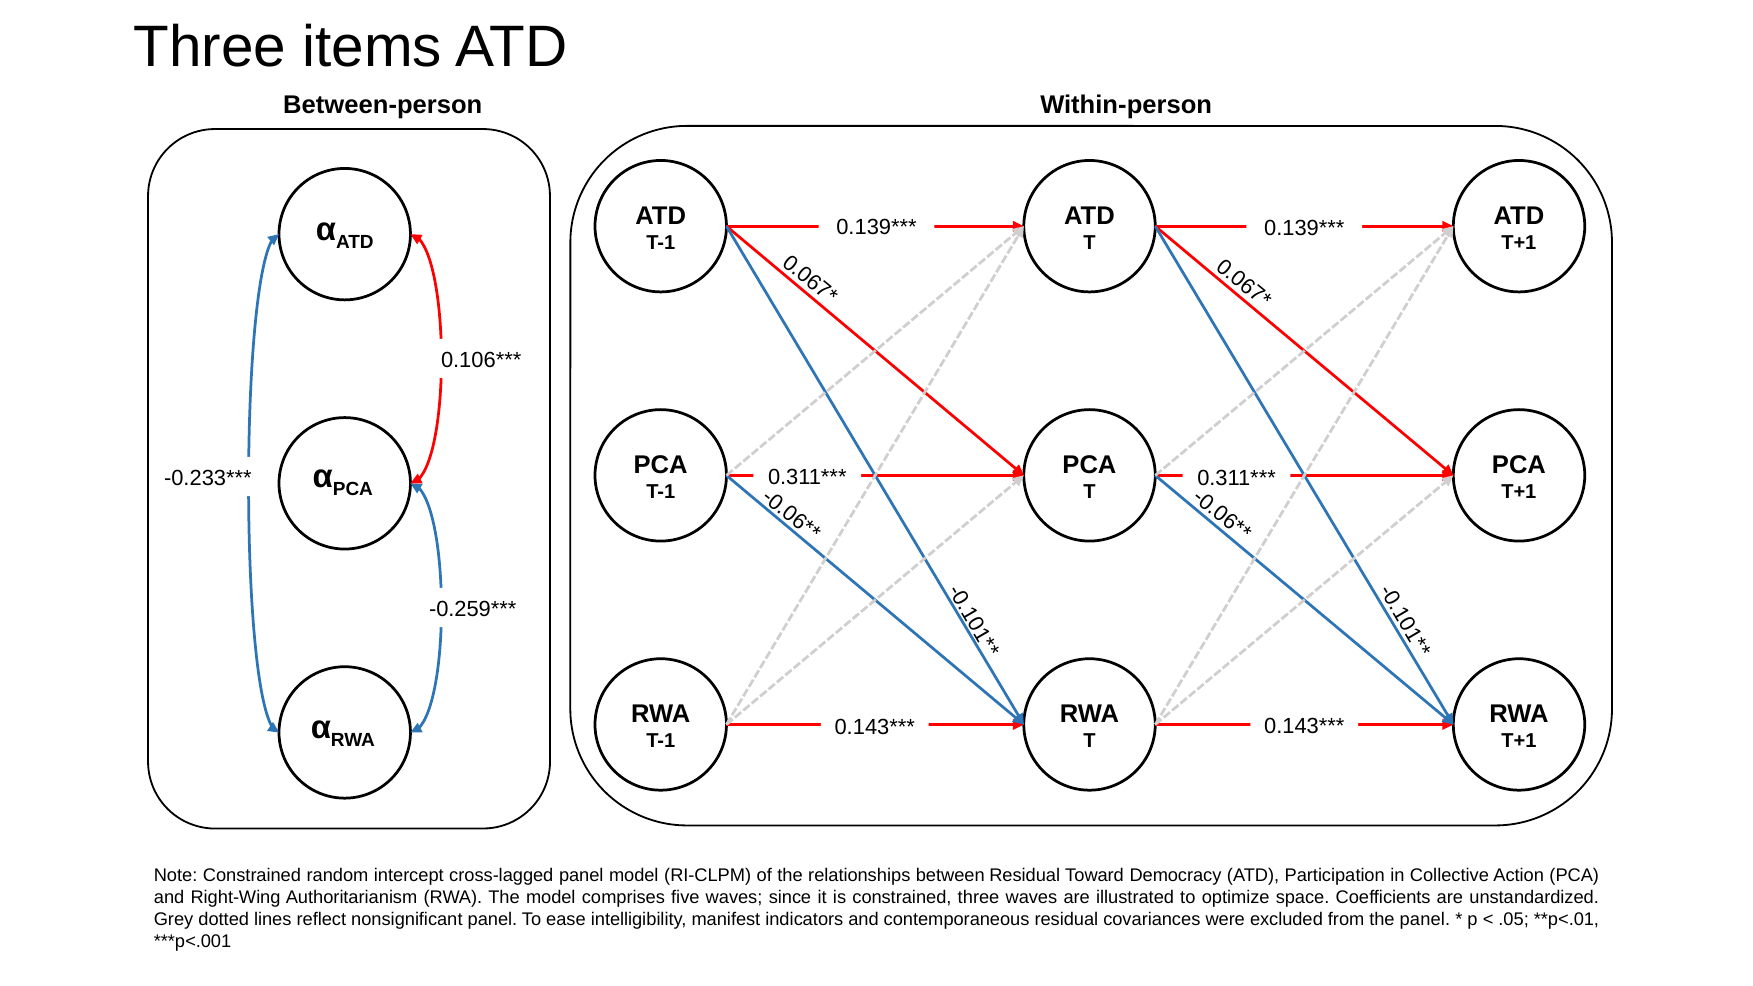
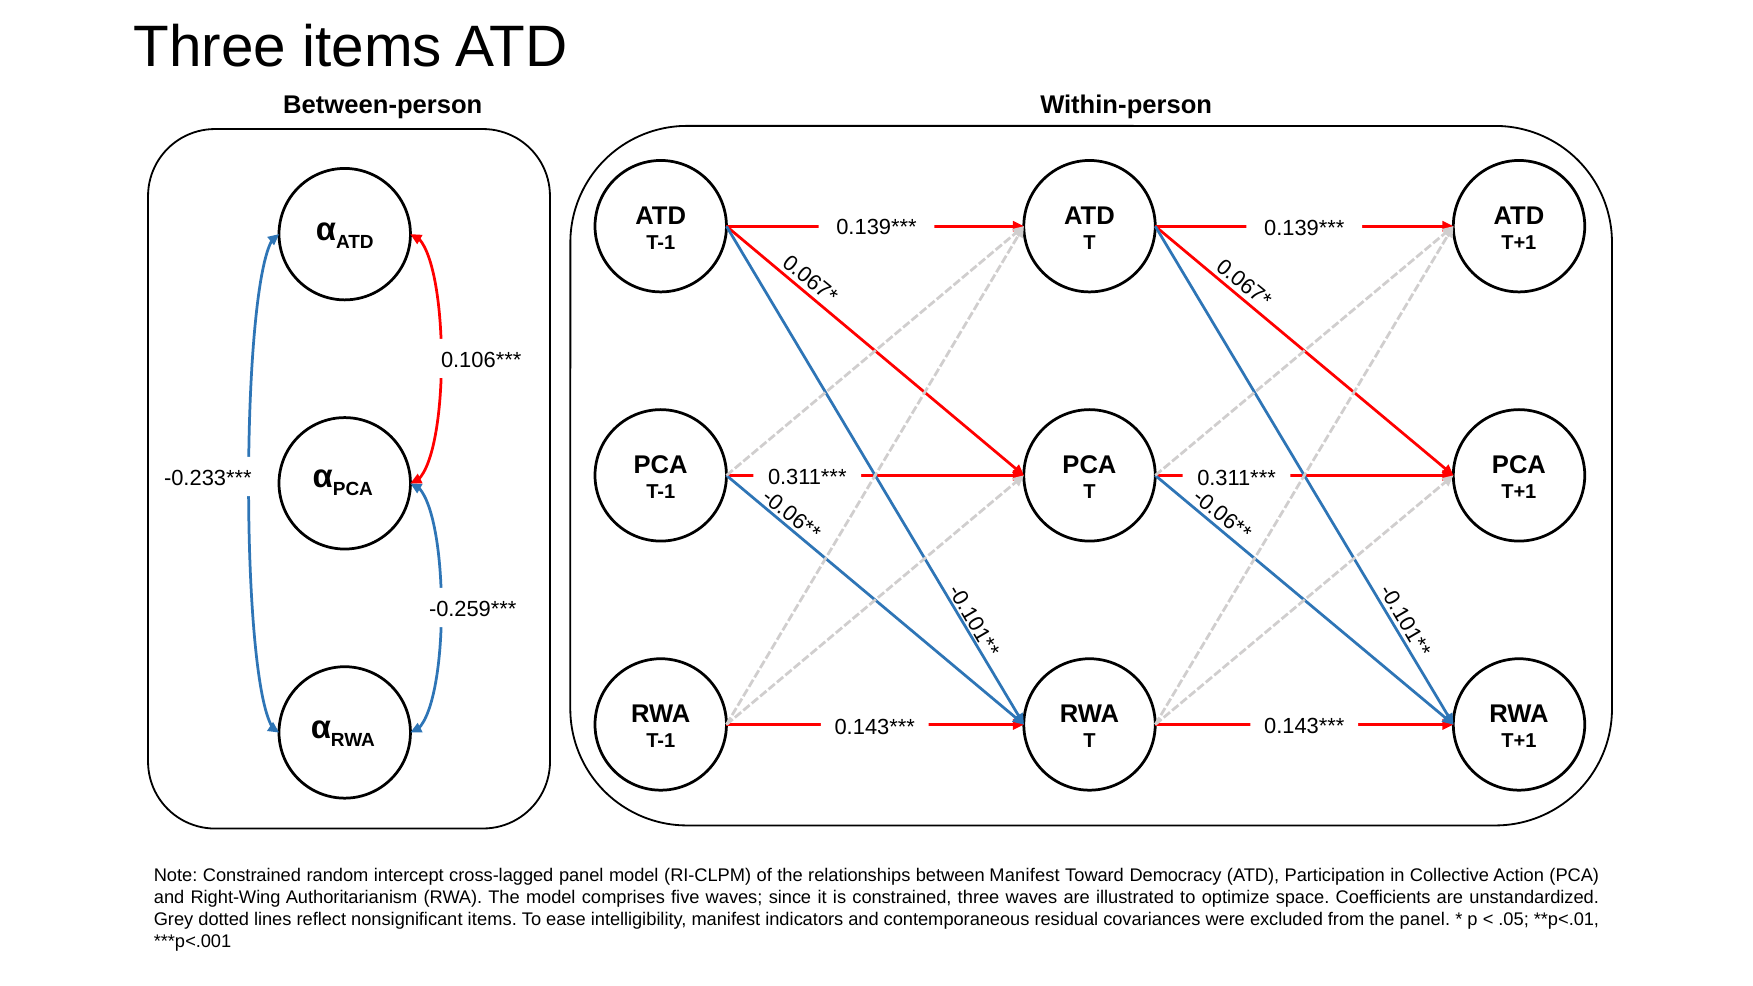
between Residual: Residual -> Manifest
nonsignificant panel: panel -> items
